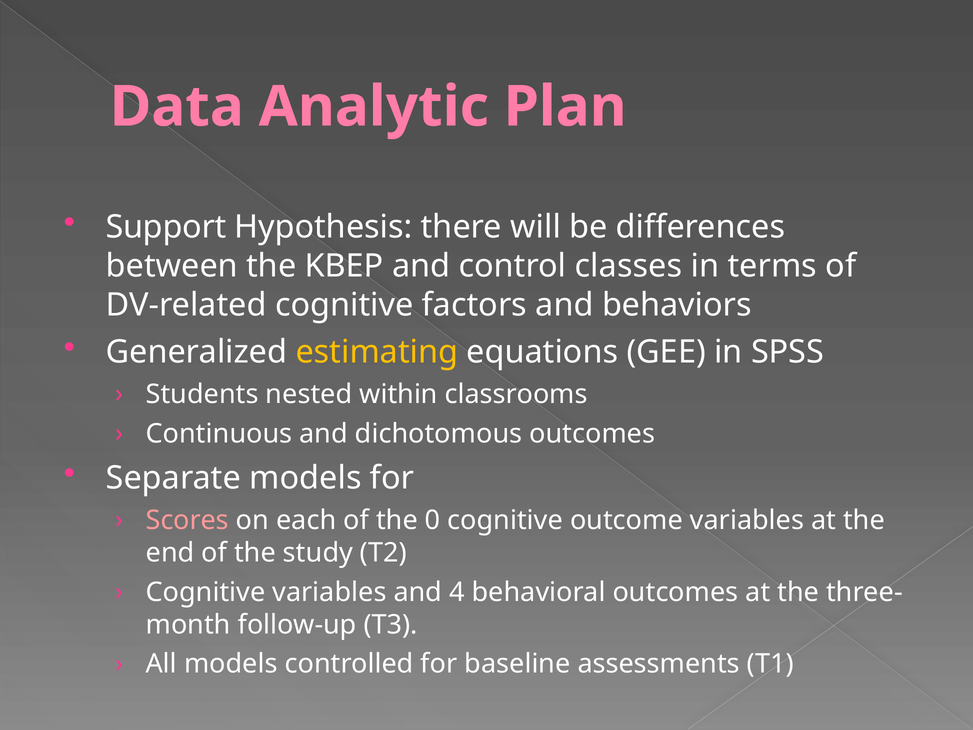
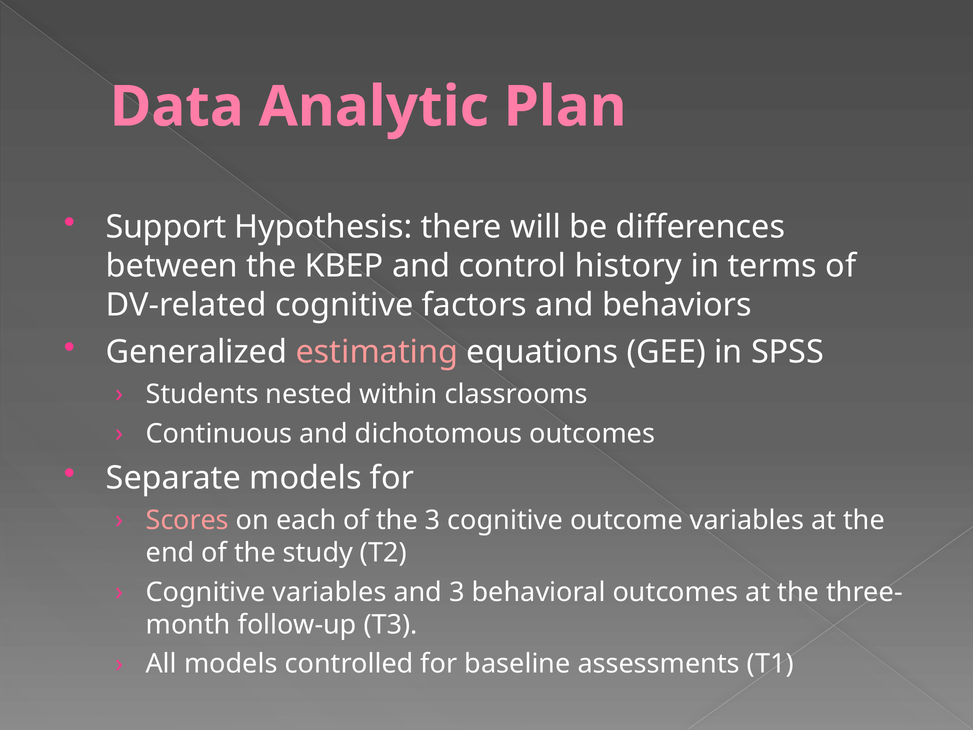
classes: classes -> history
estimating colour: yellow -> pink
the 0: 0 -> 3
and 4: 4 -> 3
